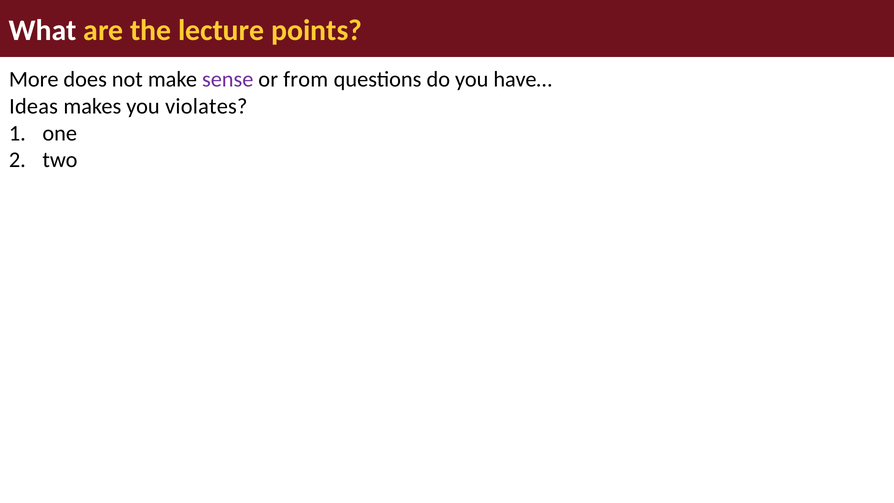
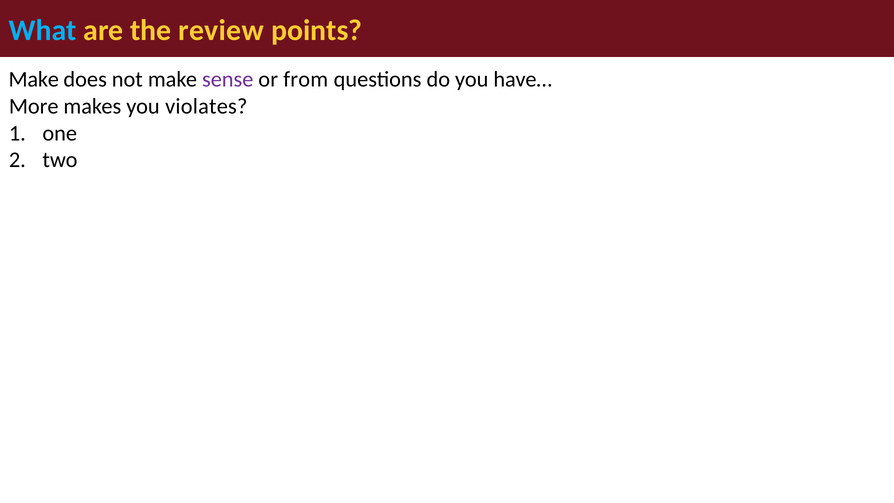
What colour: white -> light blue
lecture: lecture -> review
More at (34, 80): More -> Make
Ideas: Ideas -> More
